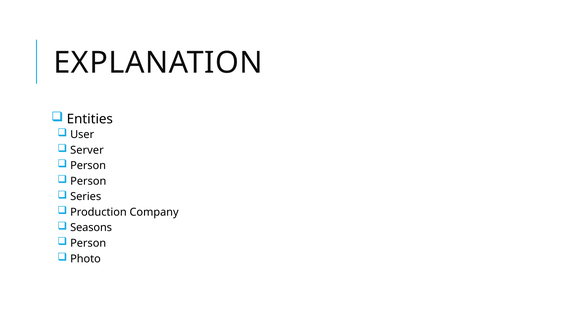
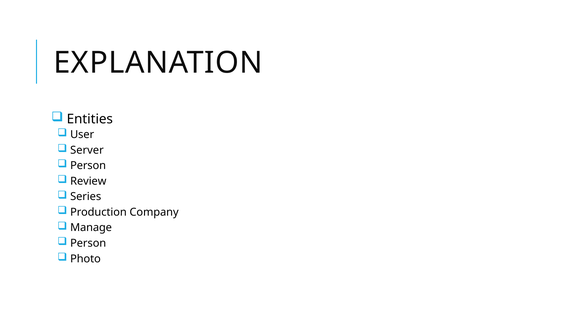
Person at (88, 181): Person -> Review
Seasons: Seasons -> Manage
